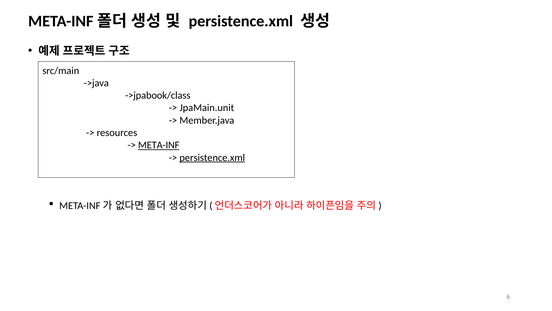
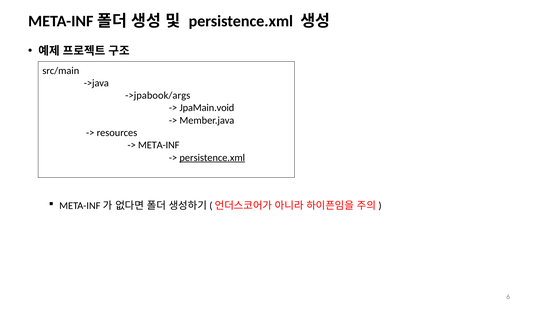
->jpabook/class: ->jpabook/class -> ->jpabook/args
JpaMain.unit: JpaMain.unit -> JpaMain.void
META-INF underline: present -> none
